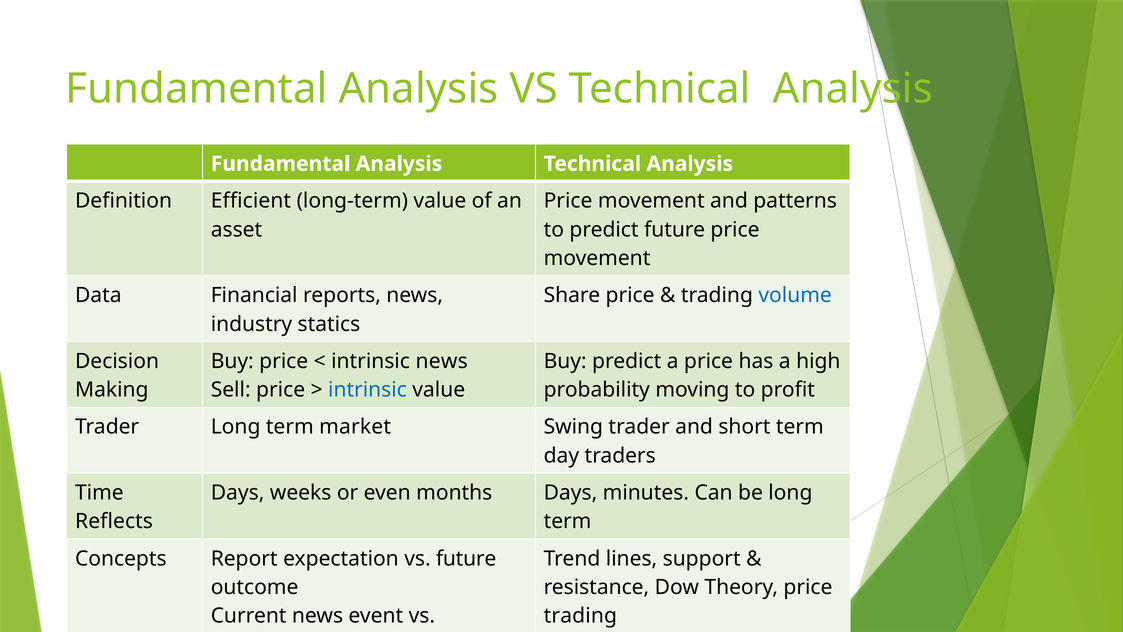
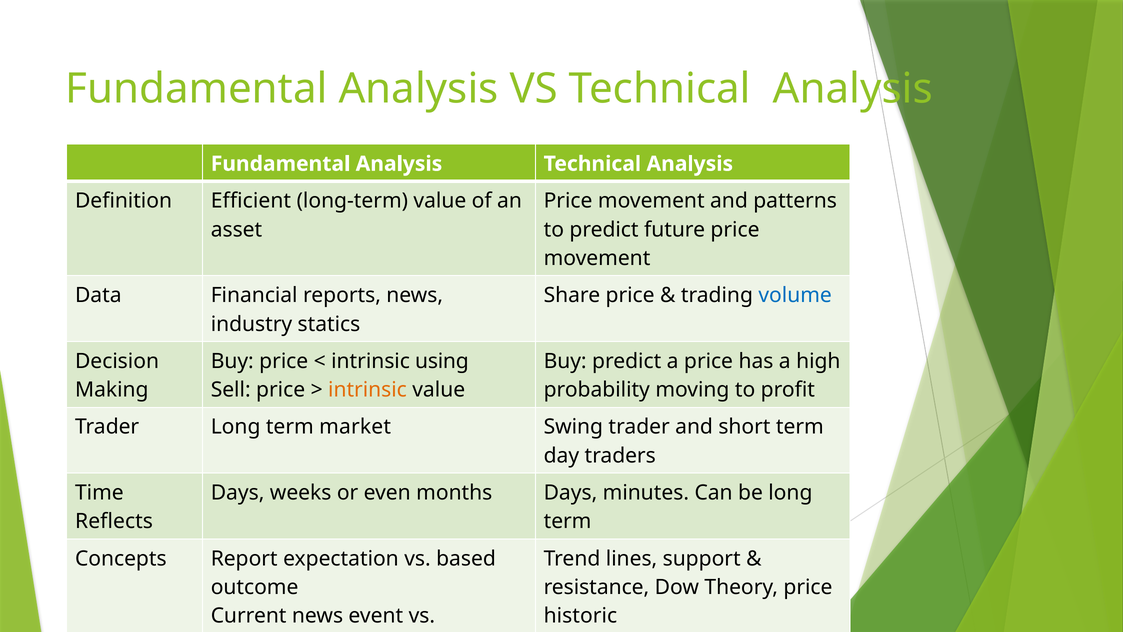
intrinsic news: news -> using
intrinsic at (367, 390) colour: blue -> orange
vs future: future -> based
trading at (580, 616): trading -> historic
